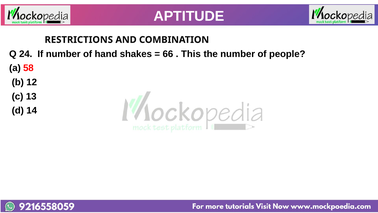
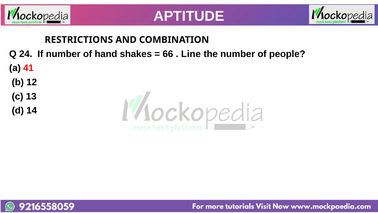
This: This -> Line
58: 58 -> 41
